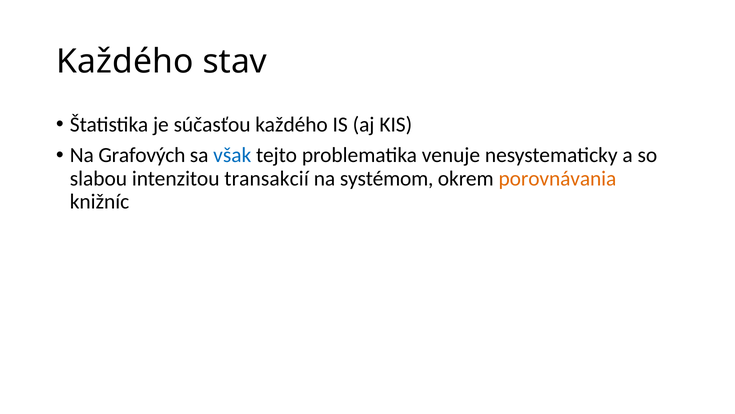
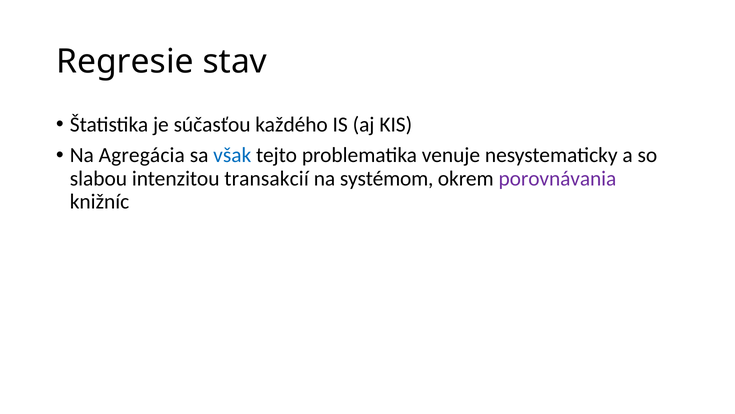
Každého at (125, 62): Každého -> Regresie
Grafových: Grafových -> Agregácia
porovnávania colour: orange -> purple
